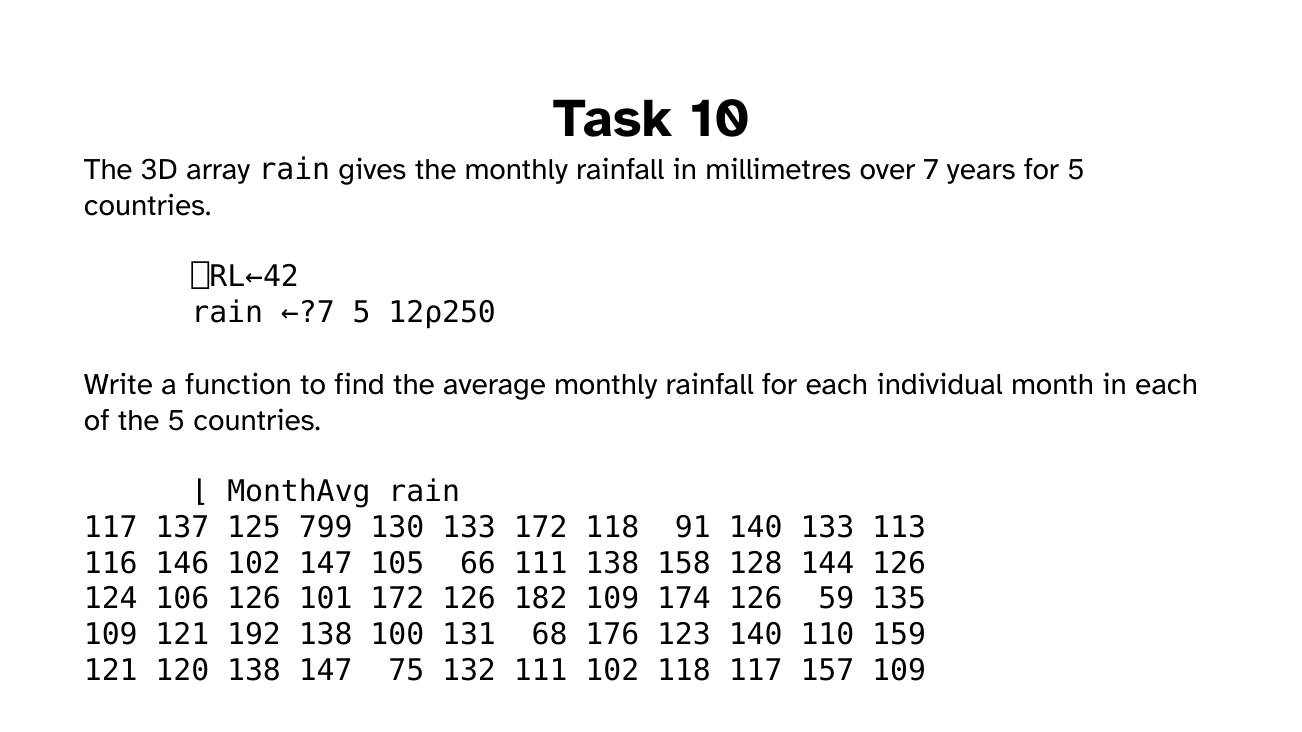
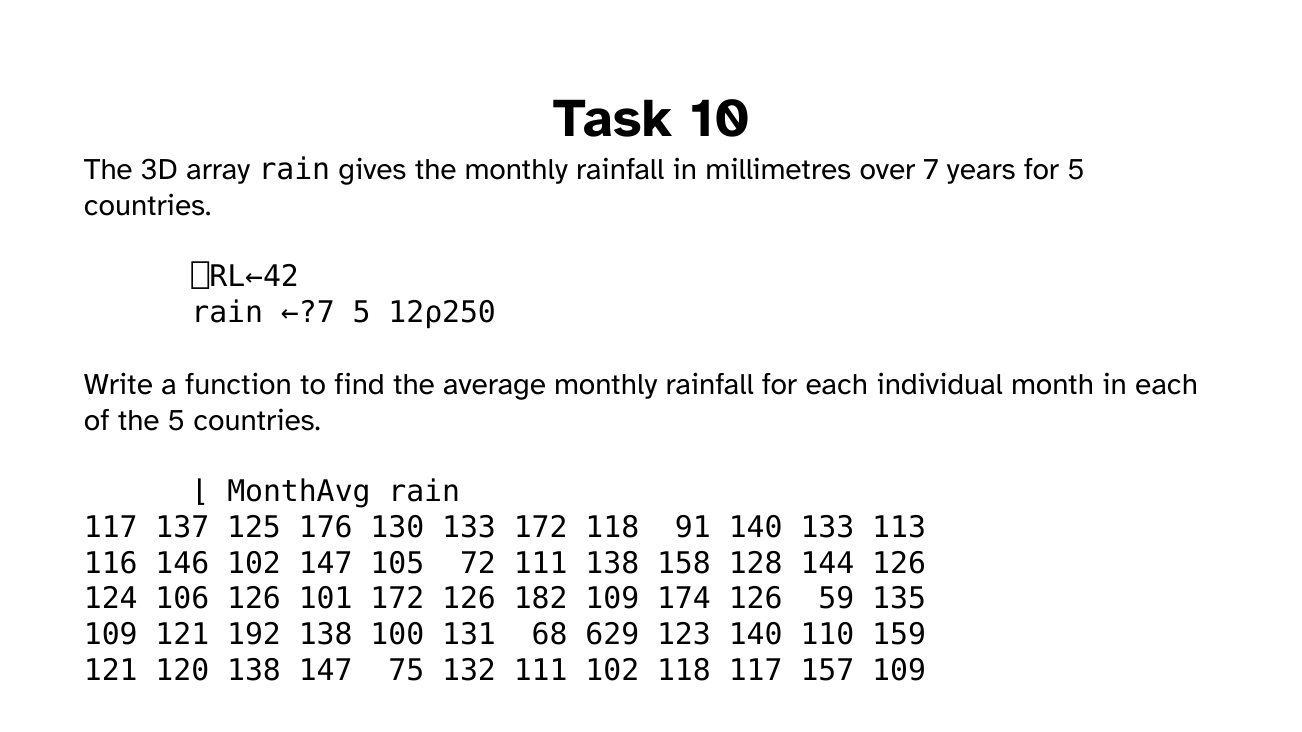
799: 799 -> 176
66: 66 -> 72
176: 176 -> 629
